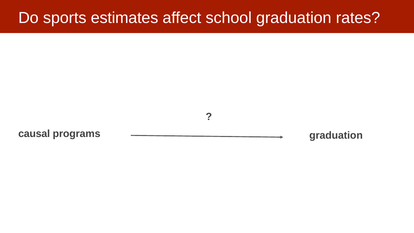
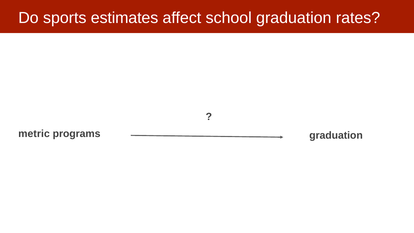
causal: causal -> metric
